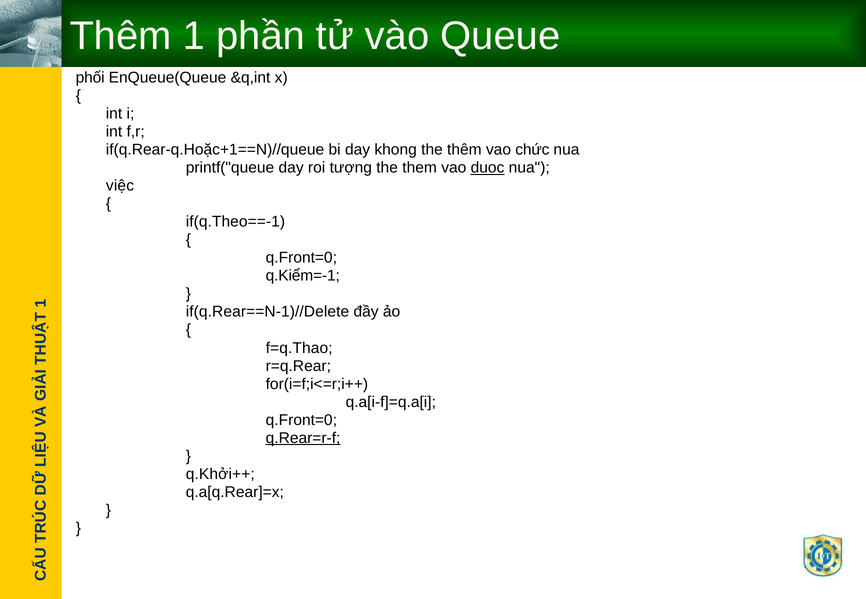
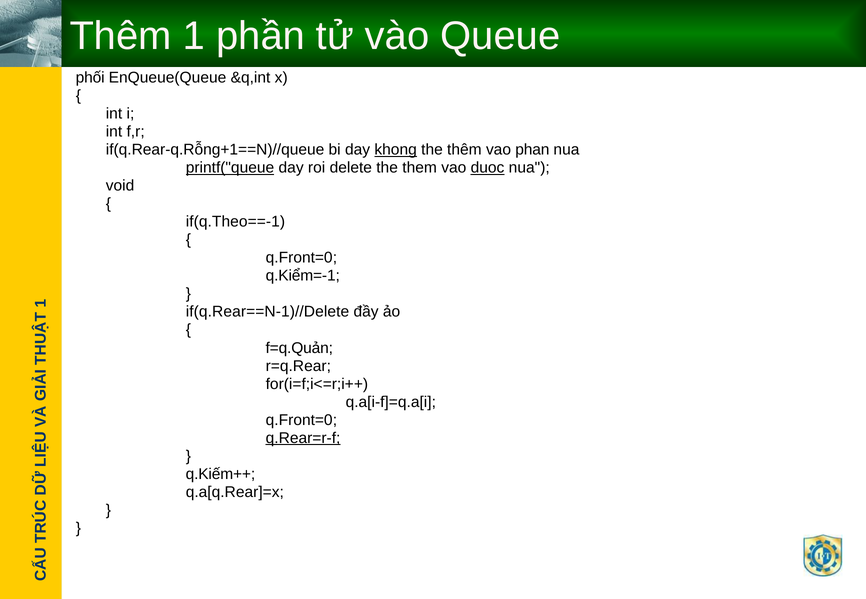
if(q.Rear-q.Hoặc+1==N)//queue: if(q.Rear-q.Hoặc+1==N)//queue -> if(q.Rear-q.Rỗng+1==N)//queue
khong underline: none -> present
chức: chức -> phan
printf("queue underline: none -> present
tượng: tượng -> delete
việc: việc -> void
f=q.Thao: f=q.Thao -> f=q.Quản
q.Khởi++: q.Khởi++ -> q.Kiếm++
